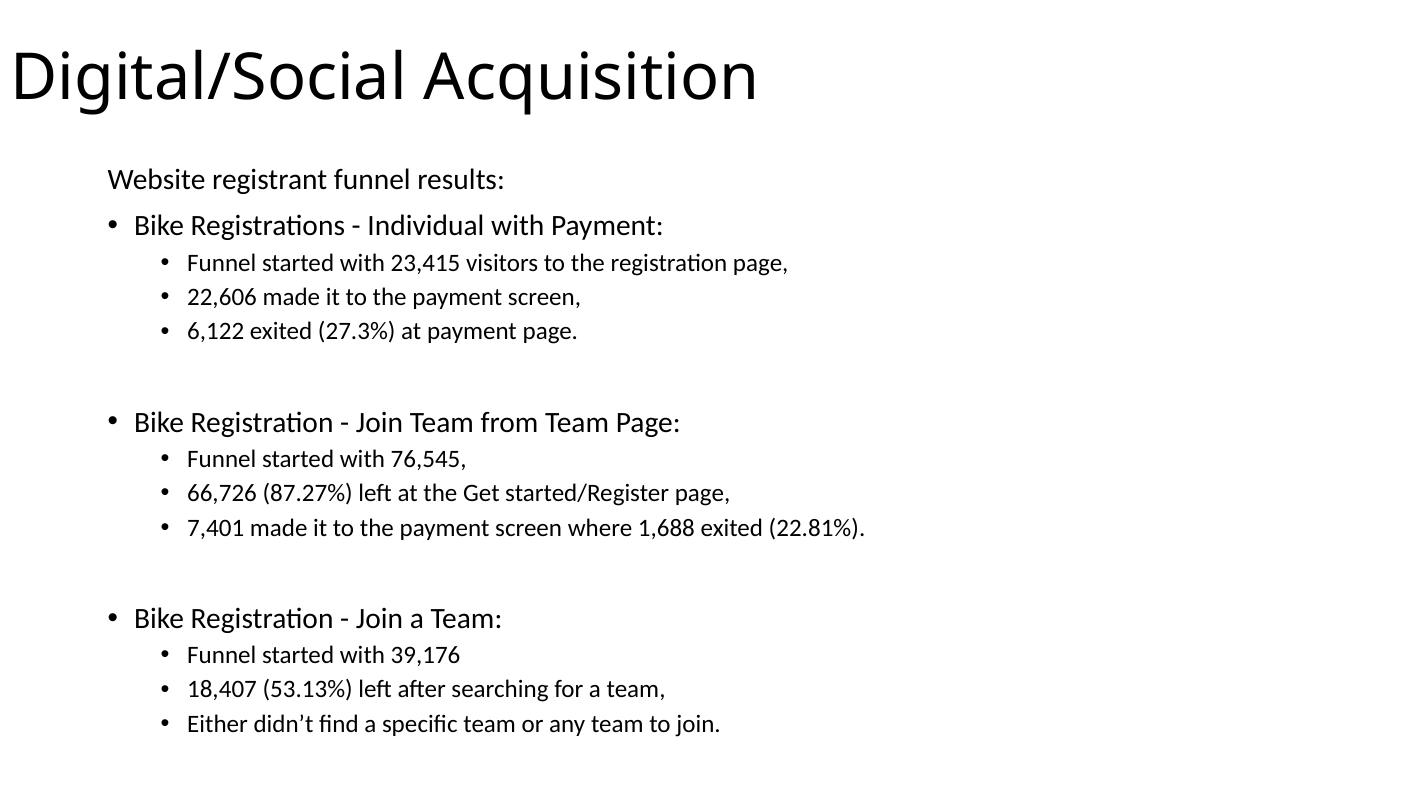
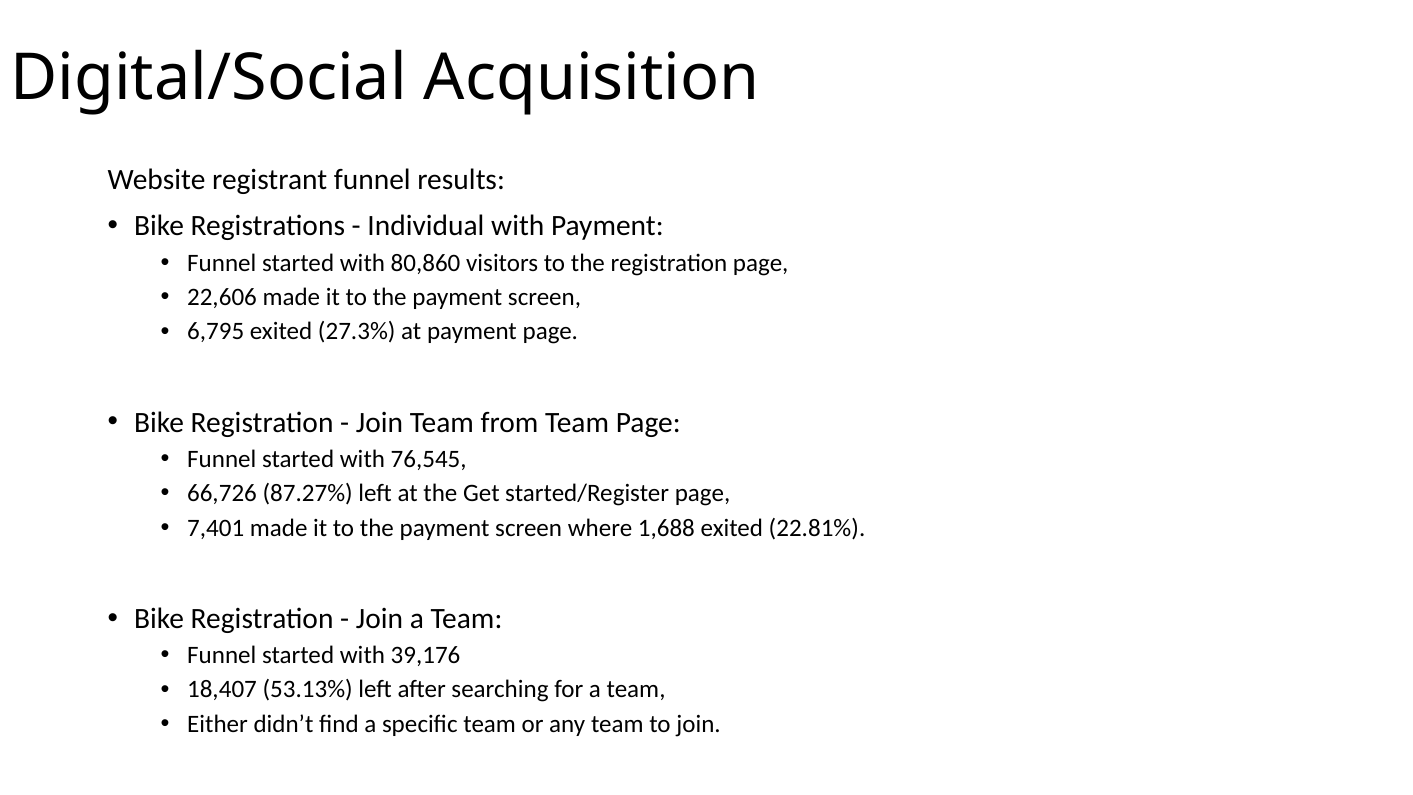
23,415: 23,415 -> 80,860
6,122: 6,122 -> 6,795
